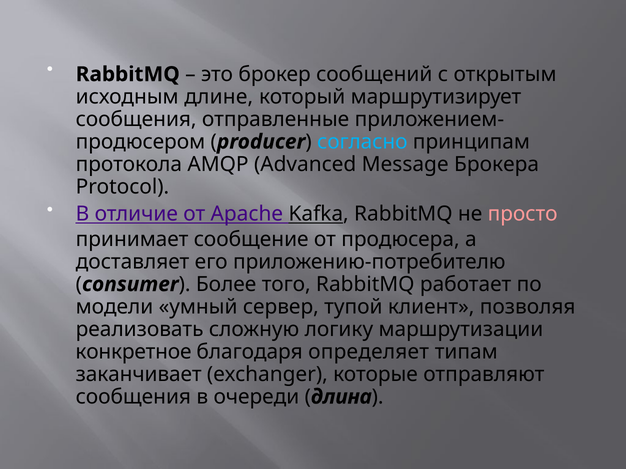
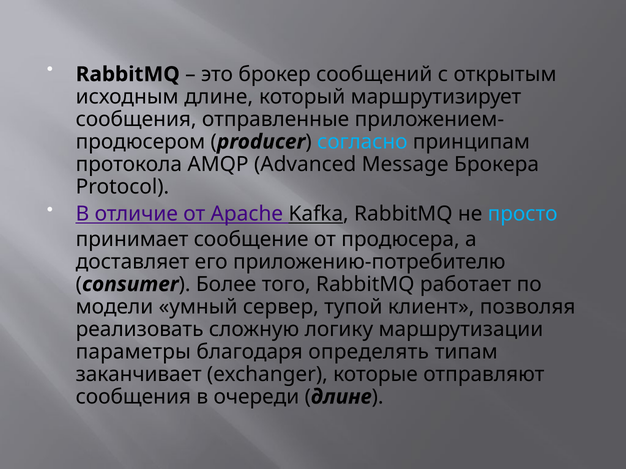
просто colour: pink -> light blue
конкретное: конкретное -> параметры
определяет: определяет -> определять
длина at (341, 397): длина -> длине
